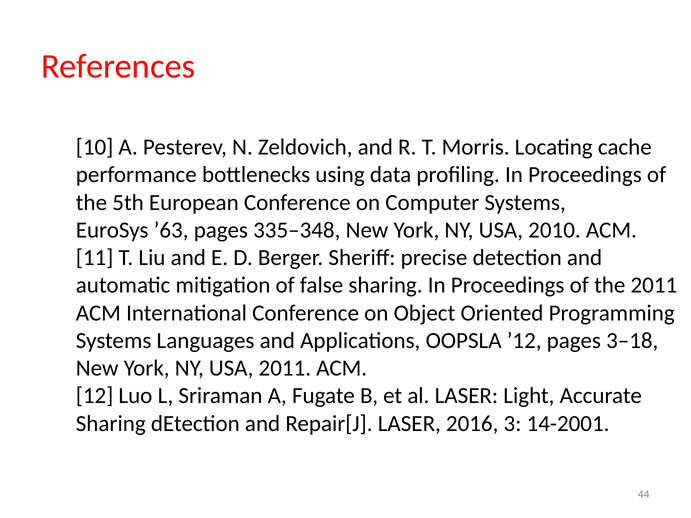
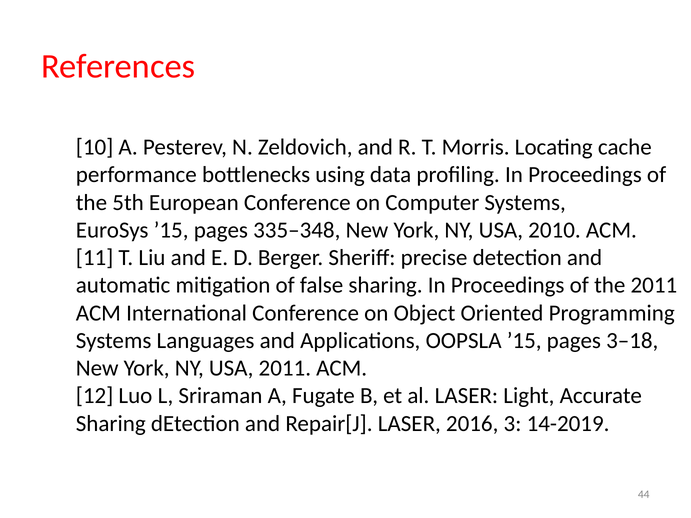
EuroSys ’63: ’63 -> ’15
OOPSLA ’12: ’12 -> ’15
14-2001: 14-2001 -> 14-2019
